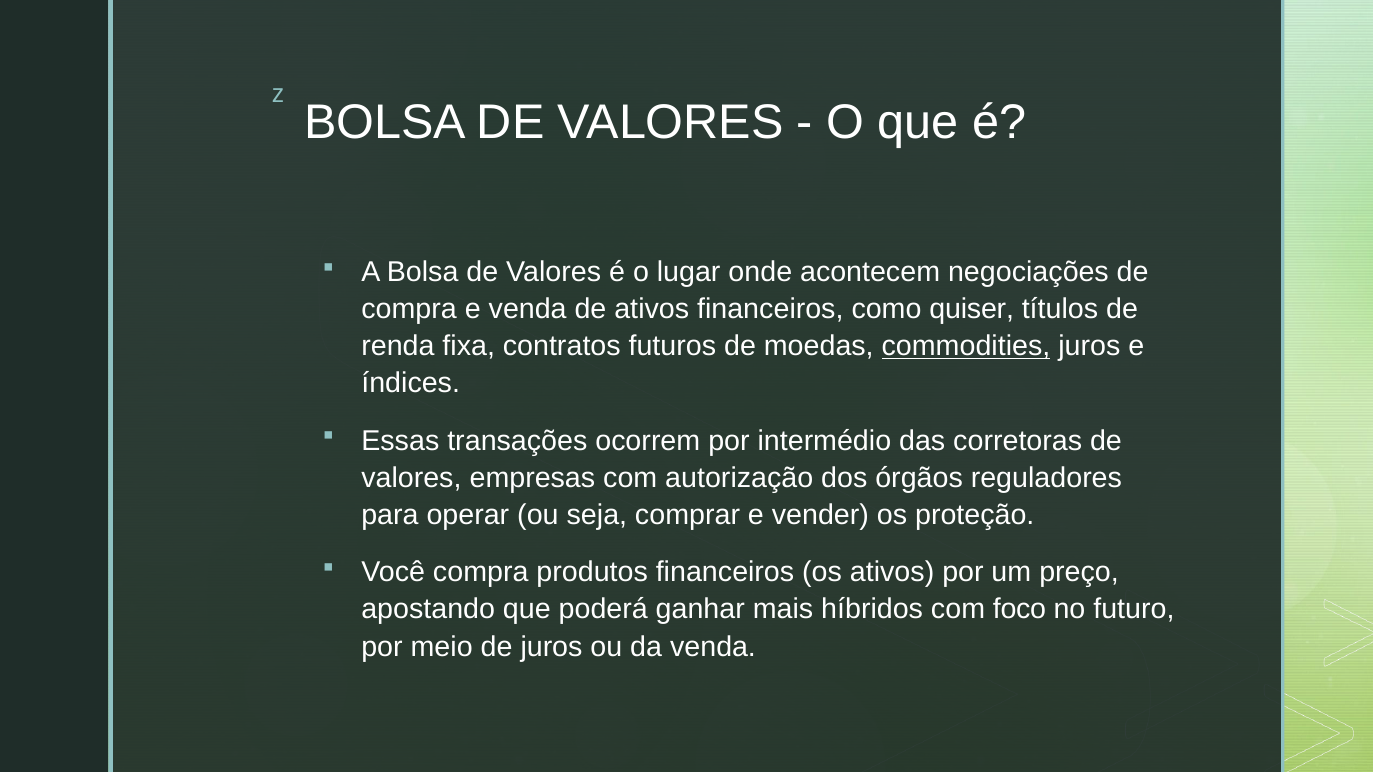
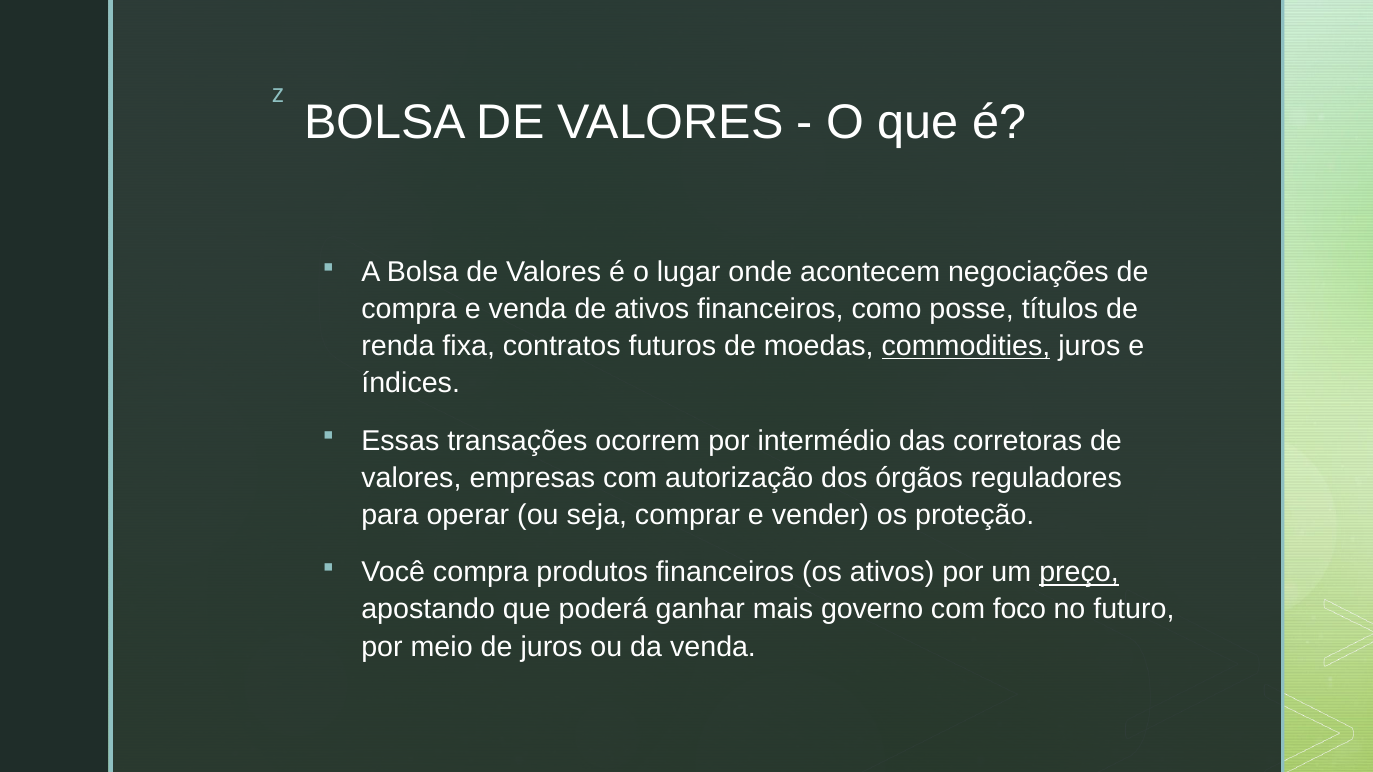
quiser: quiser -> posse
preço underline: none -> present
híbridos: híbridos -> governo
